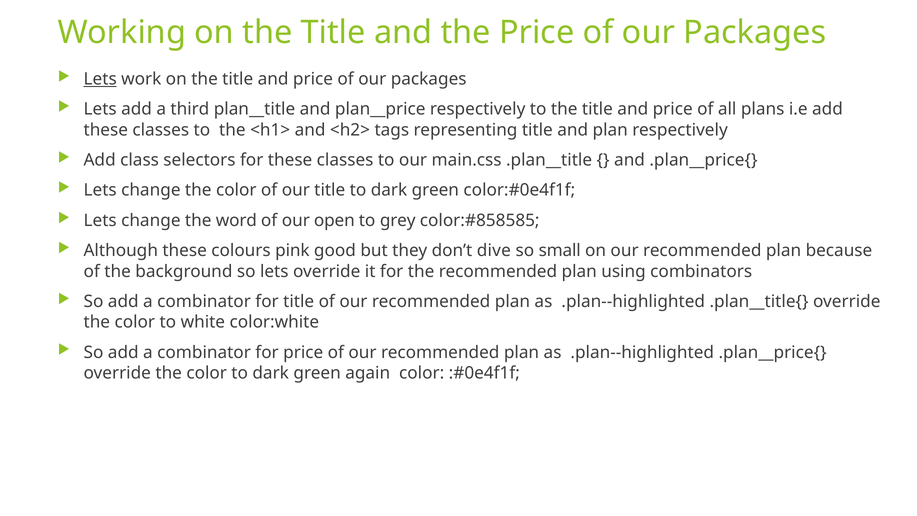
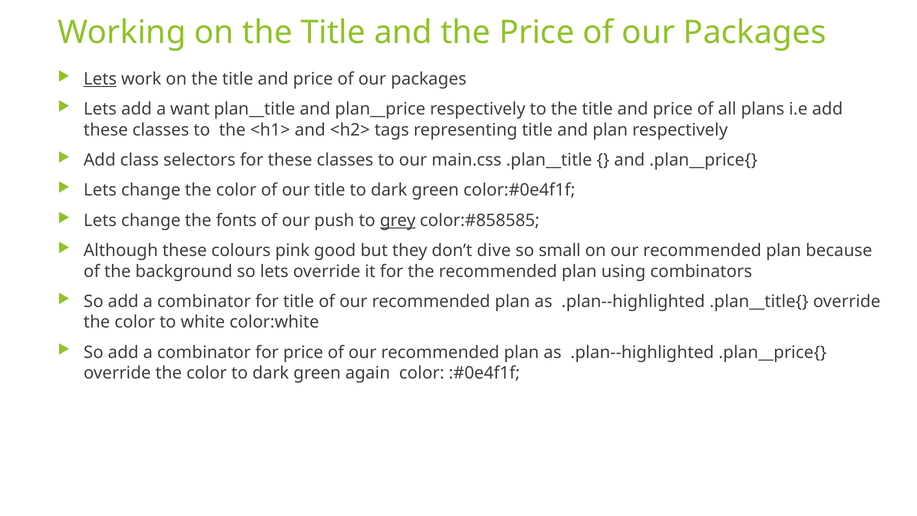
third: third -> want
word: word -> fonts
open: open -> push
grey underline: none -> present
